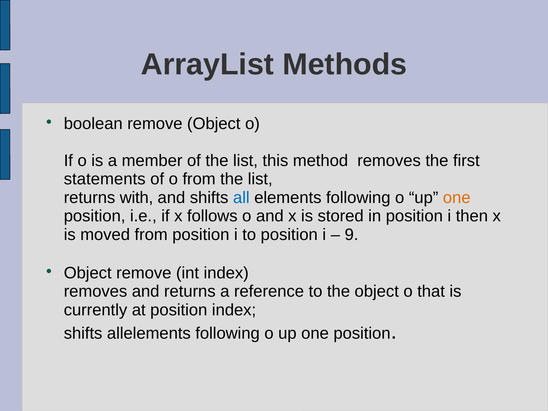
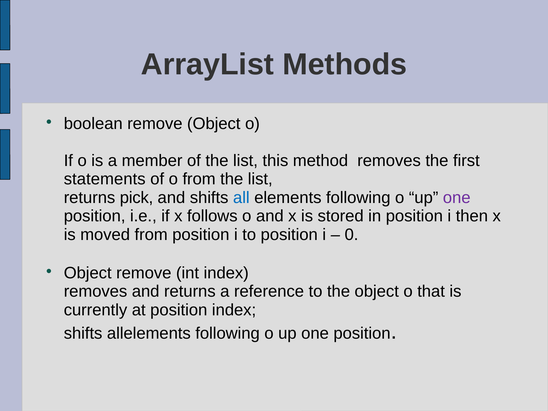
with: with -> pick
one at (457, 198) colour: orange -> purple
9: 9 -> 0
